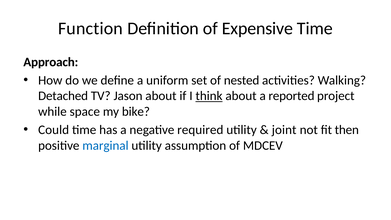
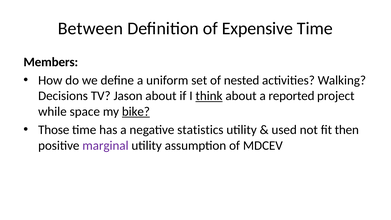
Function: Function -> Between
Approach: Approach -> Members
Detached: Detached -> Decisions
bike underline: none -> present
Could: Could -> Those
required: required -> statistics
joint: joint -> used
marginal colour: blue -> purple
